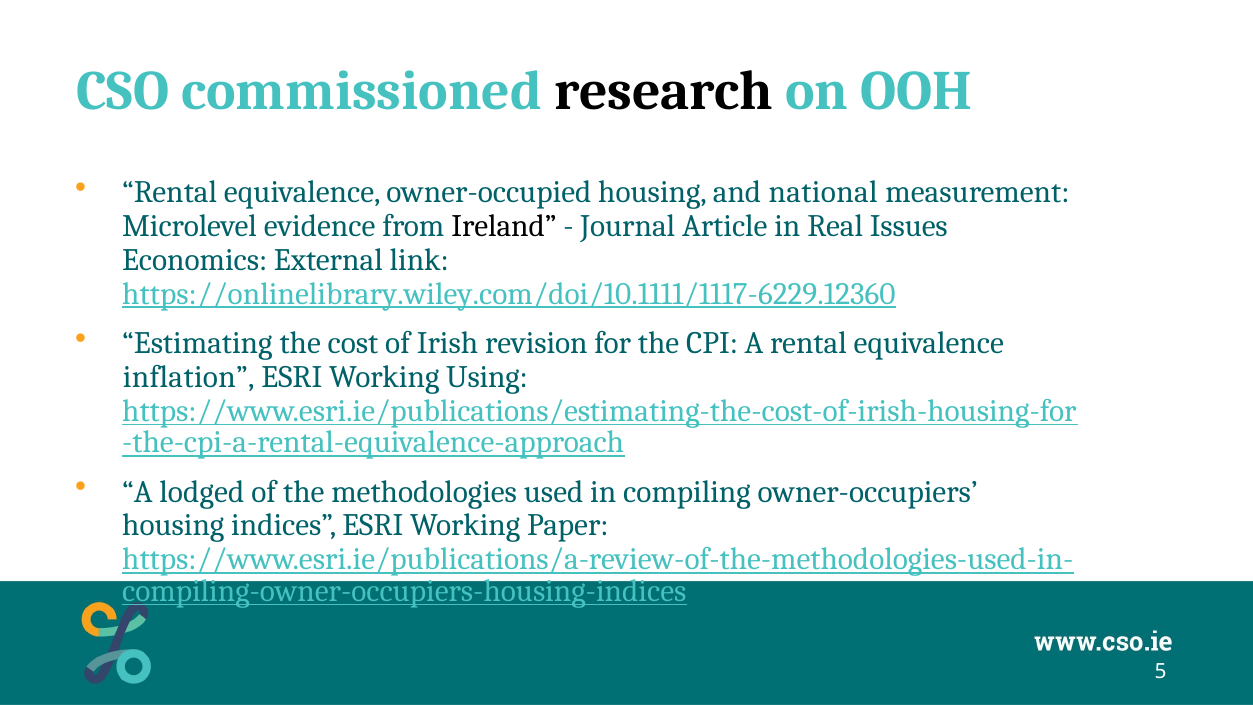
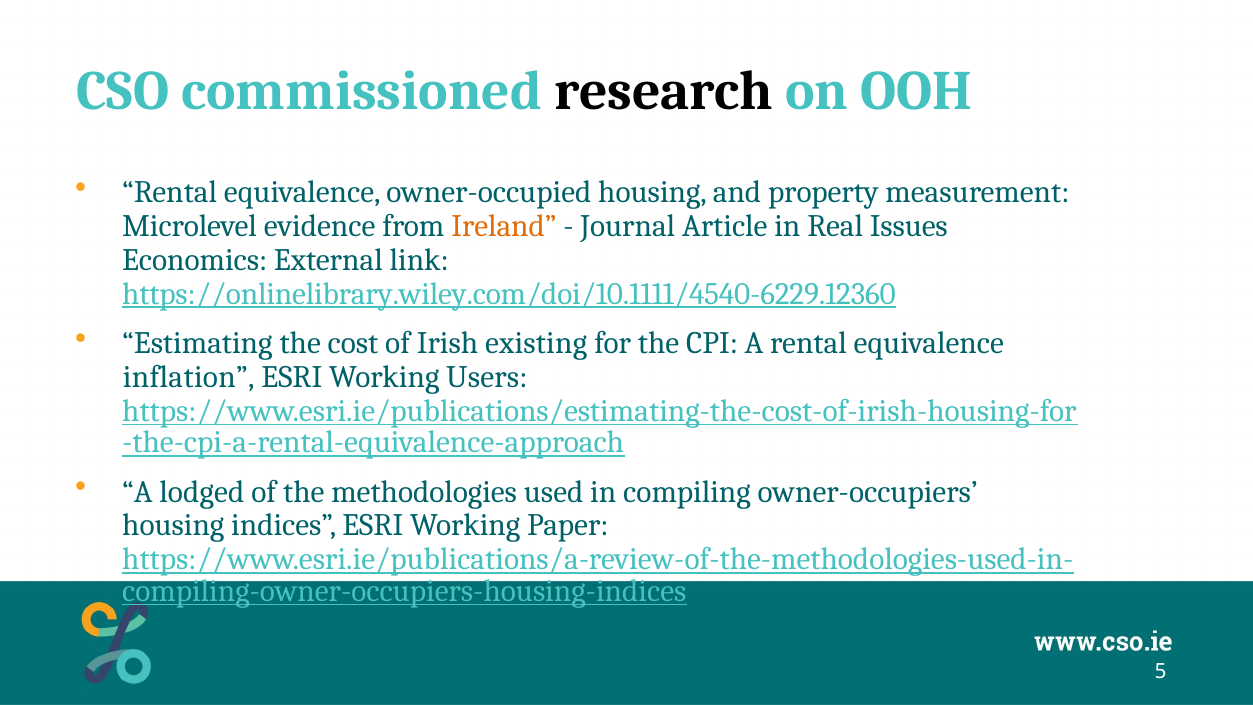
national: national -> property
Ireland colour: black -> orange
https://onlinelibrary.wiley.com/doi/10.1111/1117-6229.12360: https://onlinelibrary.wiley.com/doi/10.1111/1117-6229.12360 -> https://onlinelibrary.wiley.com/doi/10.1111/4540-6229.12360
revision: revision -> existing
Using: Using -> Users
